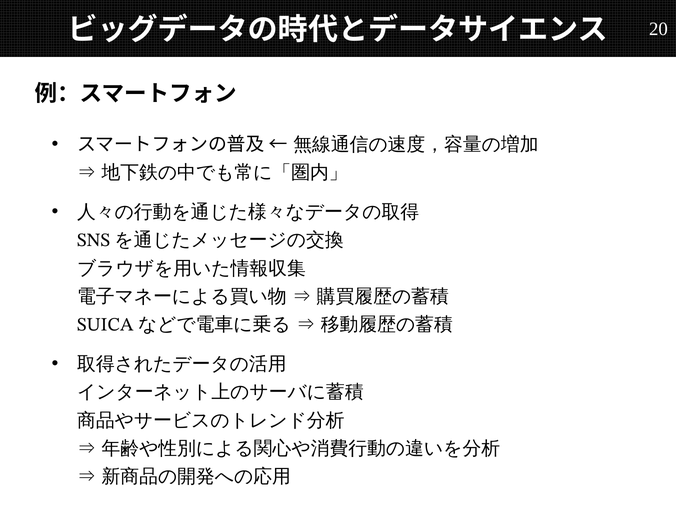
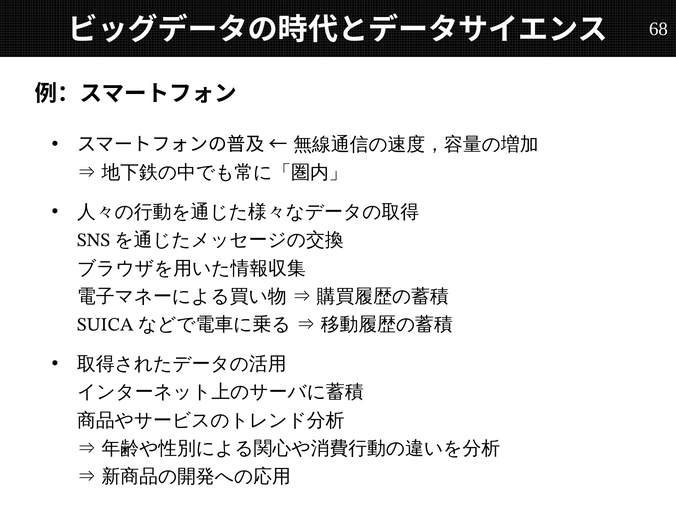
20: 20 -> 68
